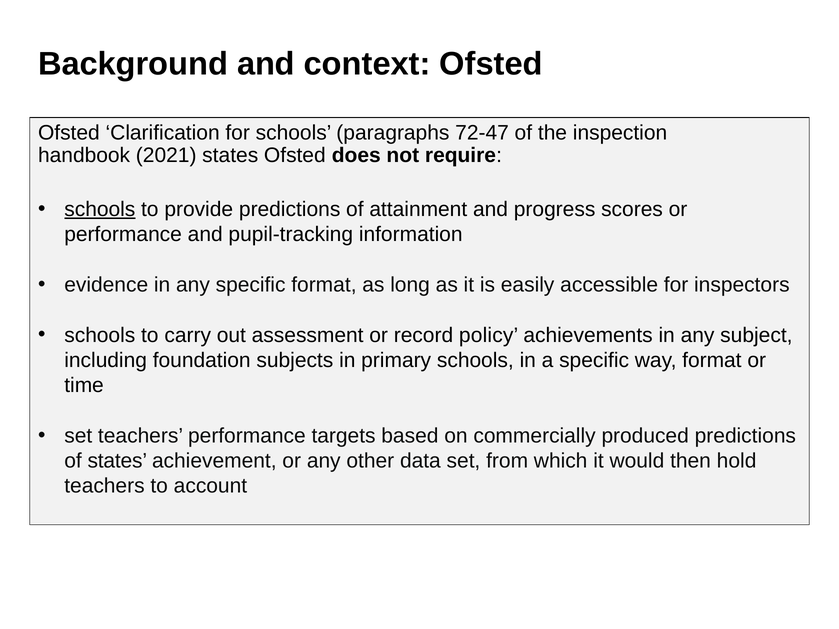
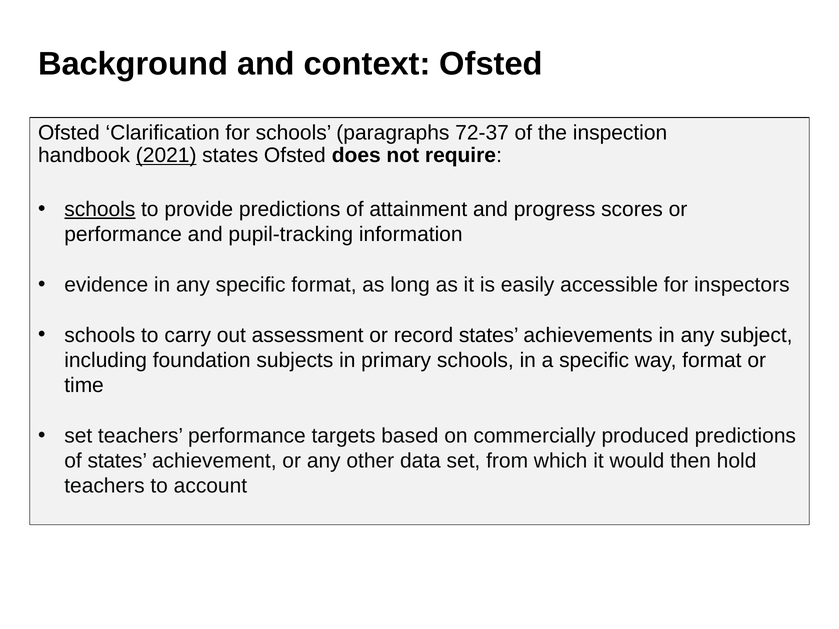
72-47: 72-47 -> 72-37
2021 underline: none -> present
record policy: policy -> states
